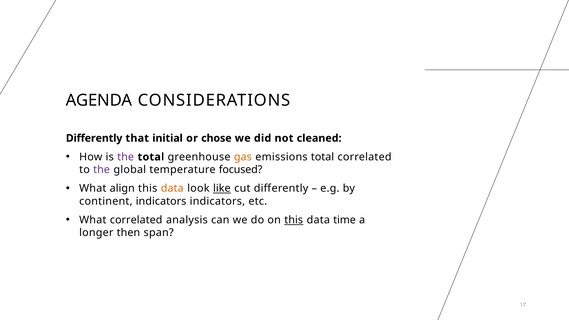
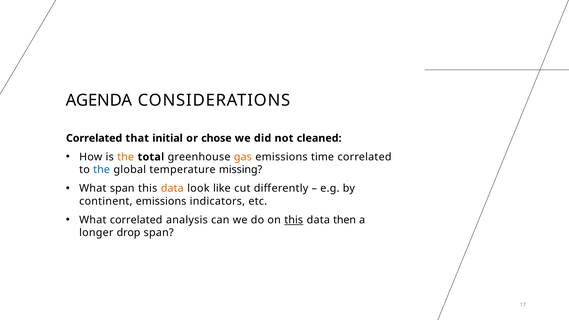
Differently at (94, 138): Differently -> Correlated
the at (126, 157) colour: purple -> orange
emissions total: total -> time
the at (102, 170) colour: purple -> blue
focused: focused -> missing
What align: align -> span
like underline: present -> none
continent indicators: indicators -> emissions
time: time -> then
then: then -> drop
